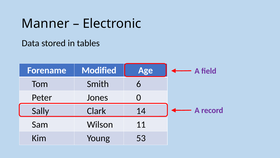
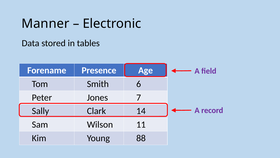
Modified: Modified -> Presence
0: 0 -> 7
53: 53 -> 88
